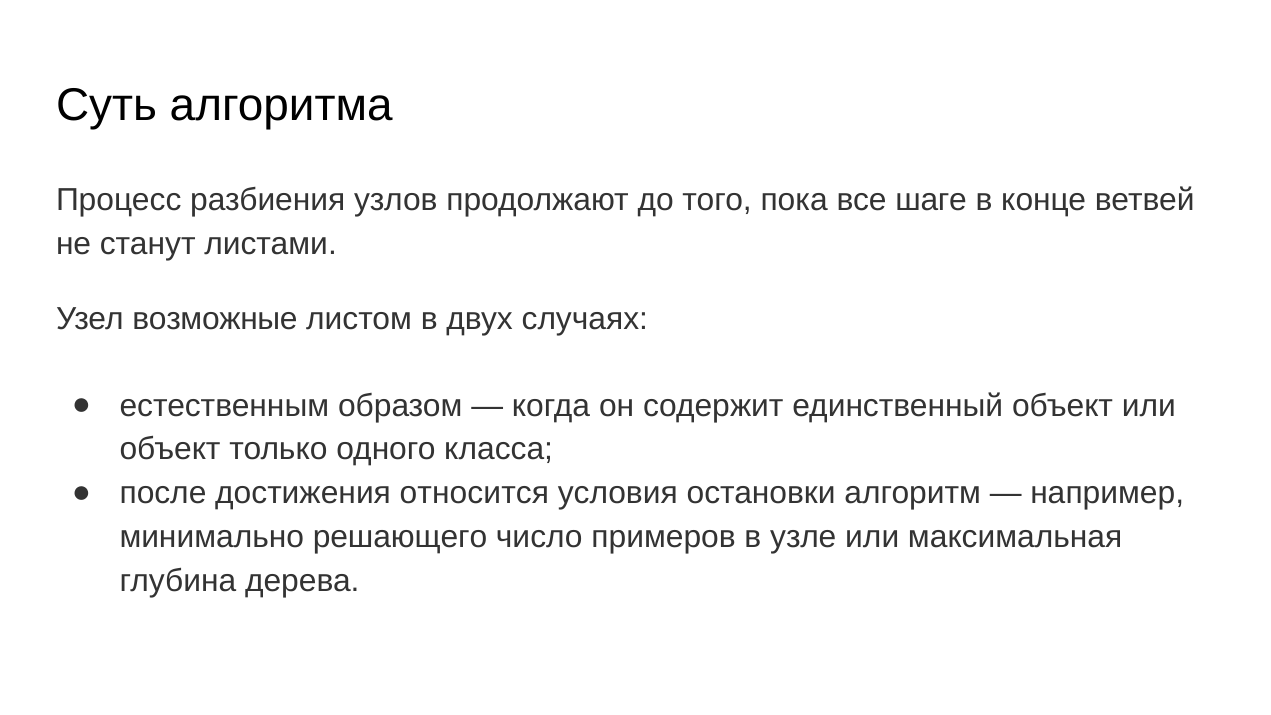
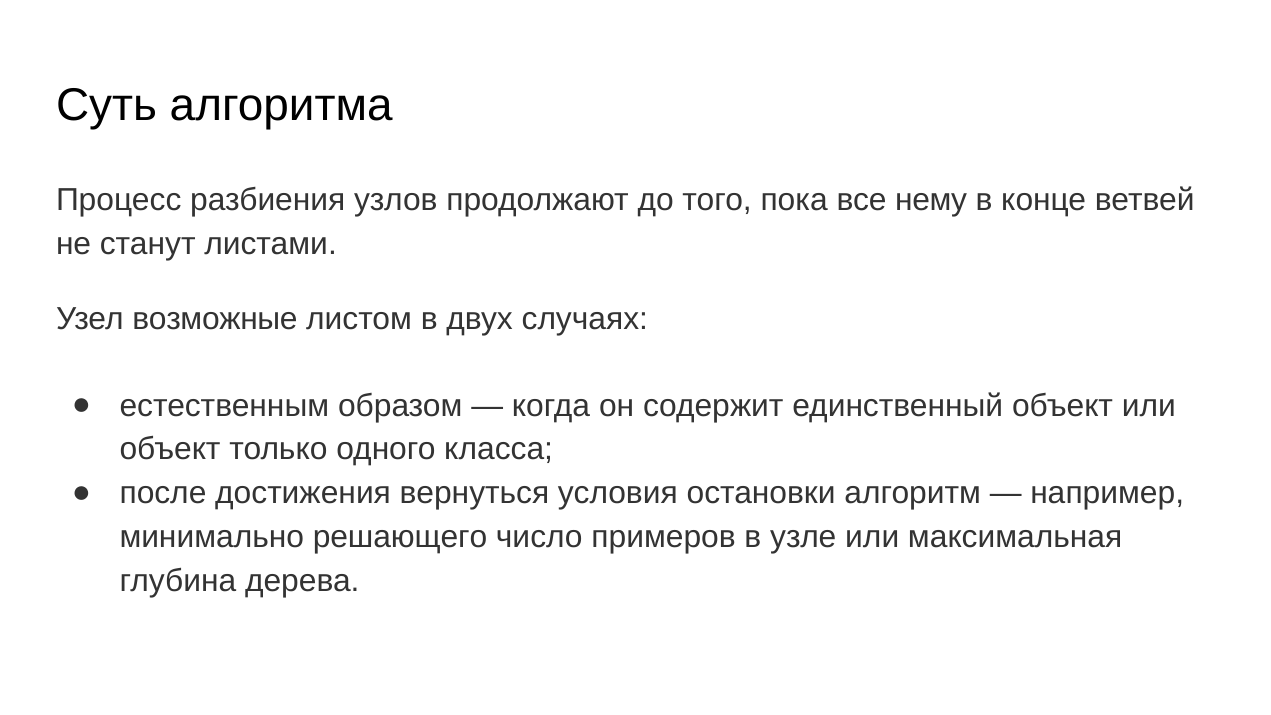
шаге: шаге -> нему
относится: относится -> вернуться
